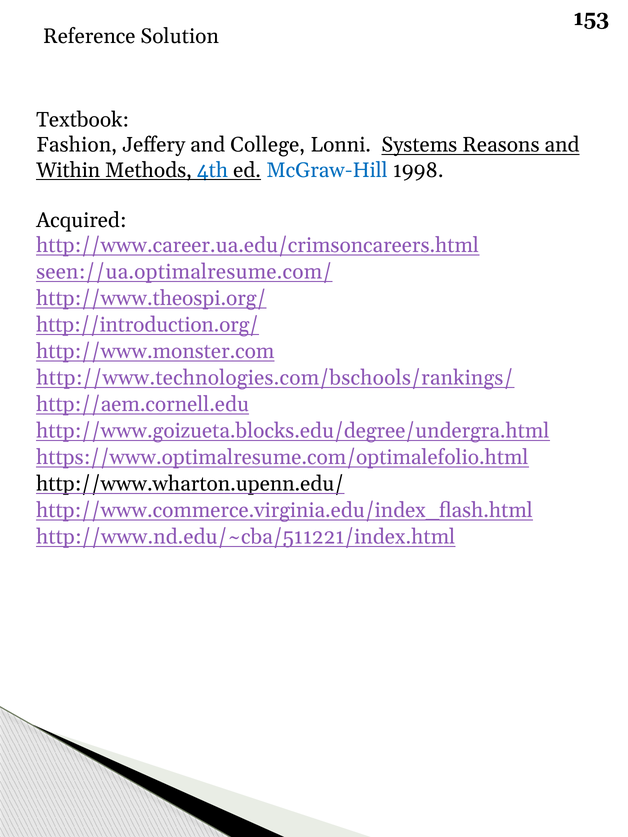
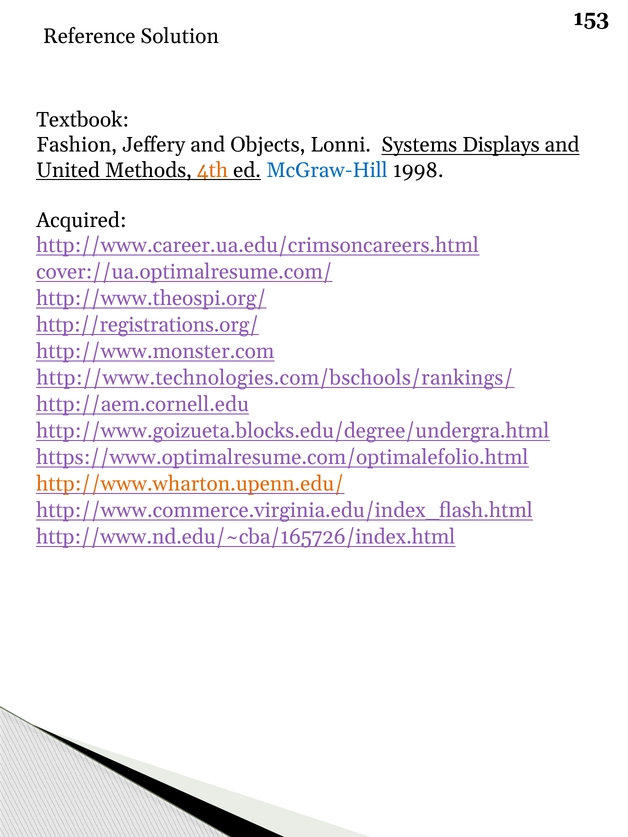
College: College -> Objects
Reasons: Reasons -> Displays
Within: Within -> United
4th colour: blue -> orange
seen://ua.optimalresume.com/: seen://ua.optimalresume.com/ -> cover://ua.optimalresume.com/
http://introduction.org/: http://introduction.org/ -> http://registrations.org/
http://www.wharton.upenn.edu/ colour: black -> orange
http://www.nd.edu/~cba/511221/index.html: http://www.nd.edu/~cba/511221/index.html -> http://www.nd.edu/~cba/165726/index.html
